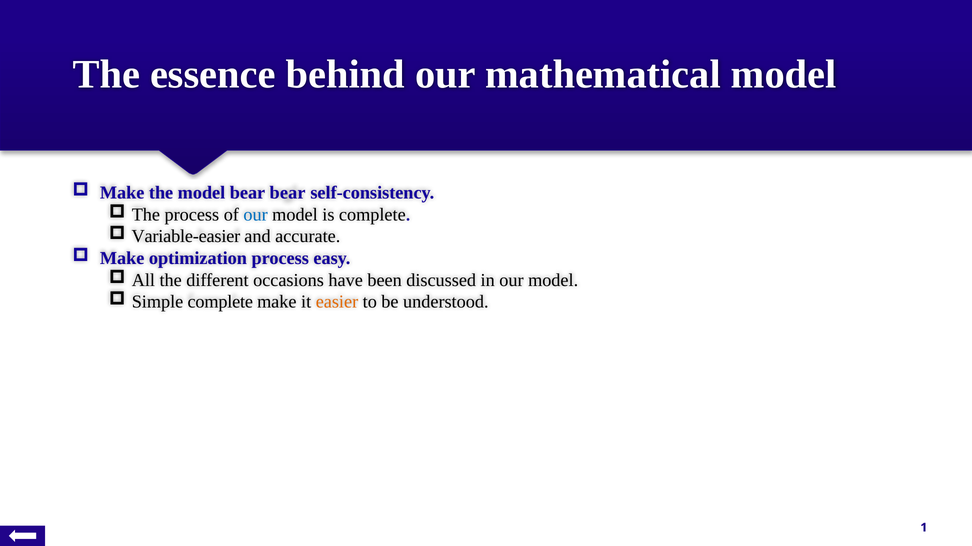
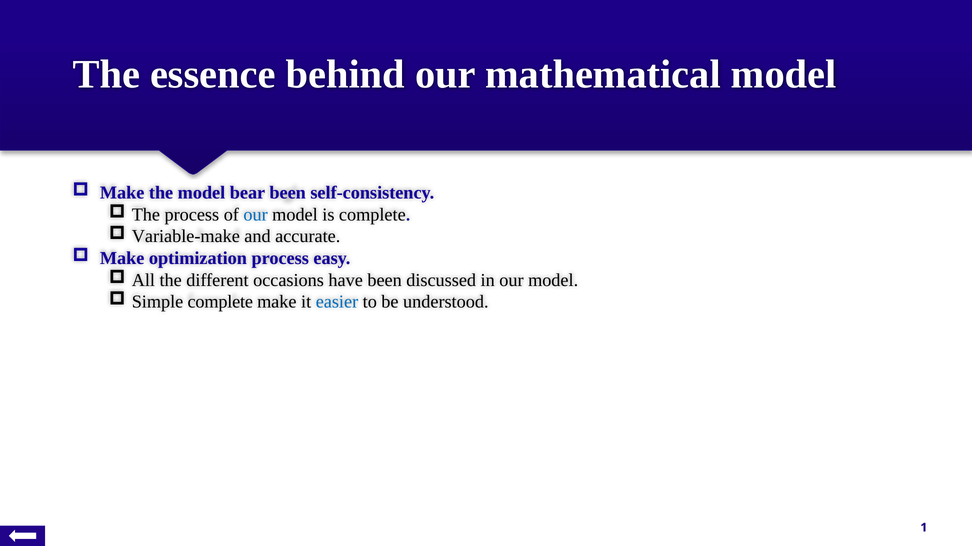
bear bear: bear -> been
Variable-easier: Variable-easier -> Variable-make
easier colour: orange -> blue
